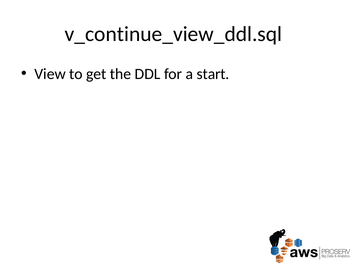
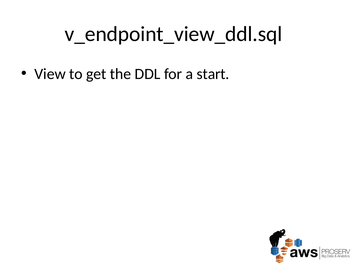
v_continue_view_ddl.sql: v_continue_view_ddl.sql -> v_endpoint_view_ddl.sql
